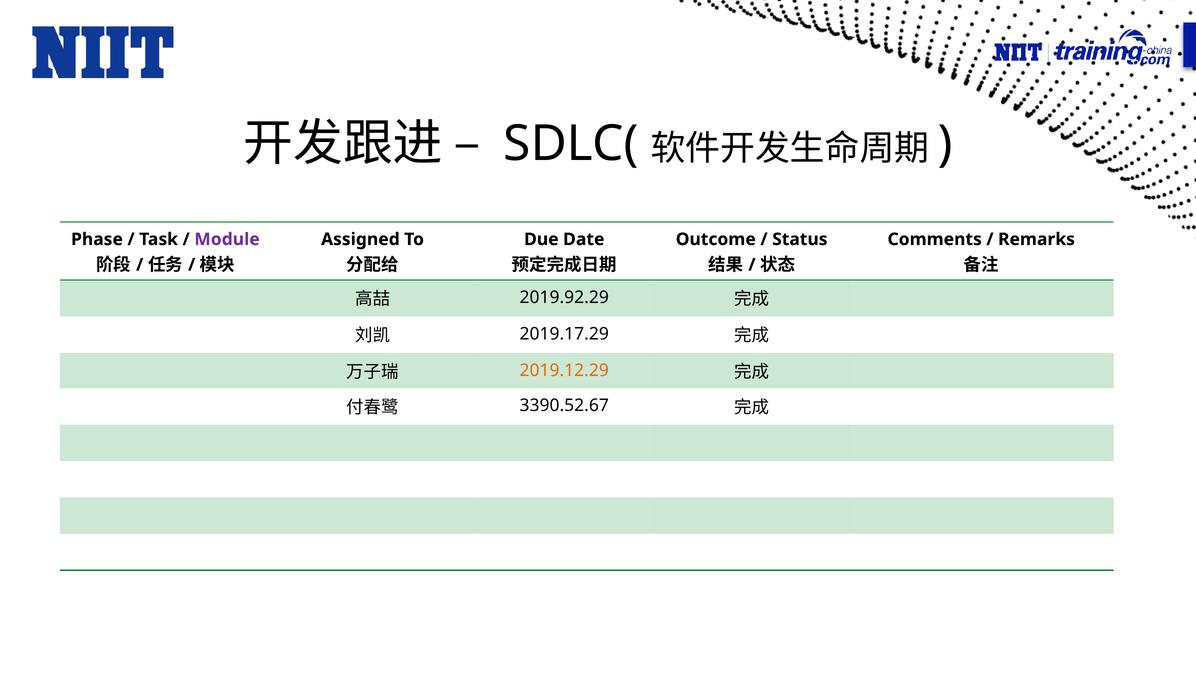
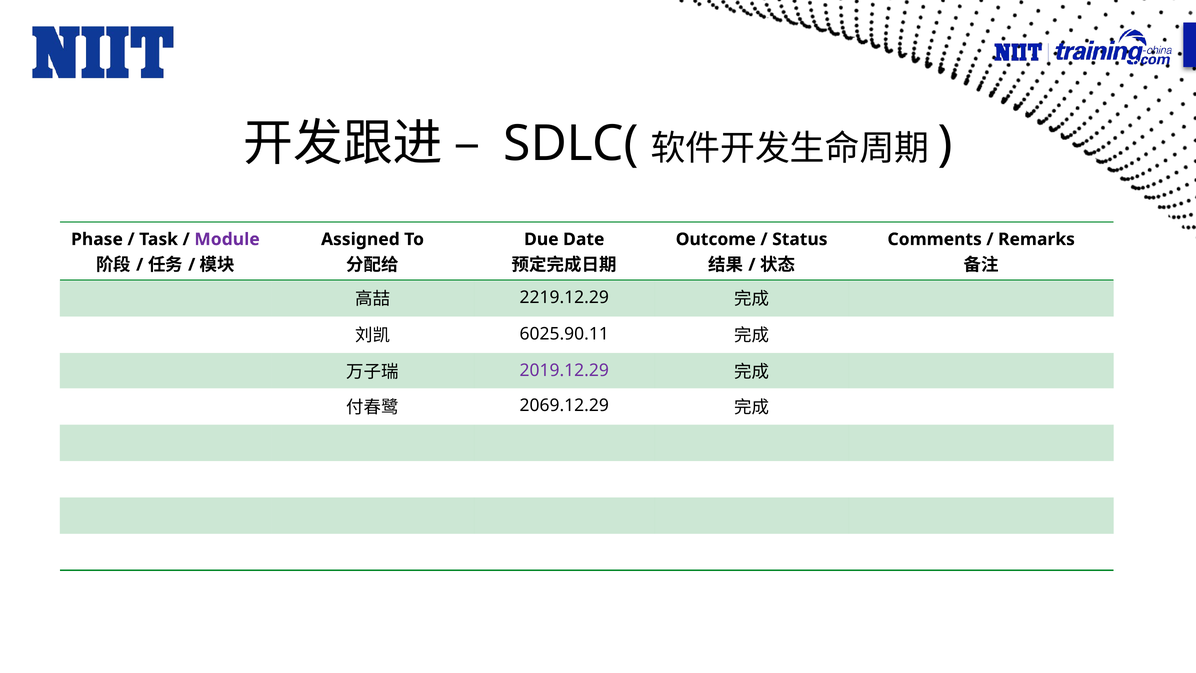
2019.92.29: 2019.92.29 -> 2219.12.29
2019.17.29: 2019.17.29 -> 6025.90.11
2019.12.29 colour: orange -> purple
3390.52.67: 3390.52.67 -> 2069.12.29
